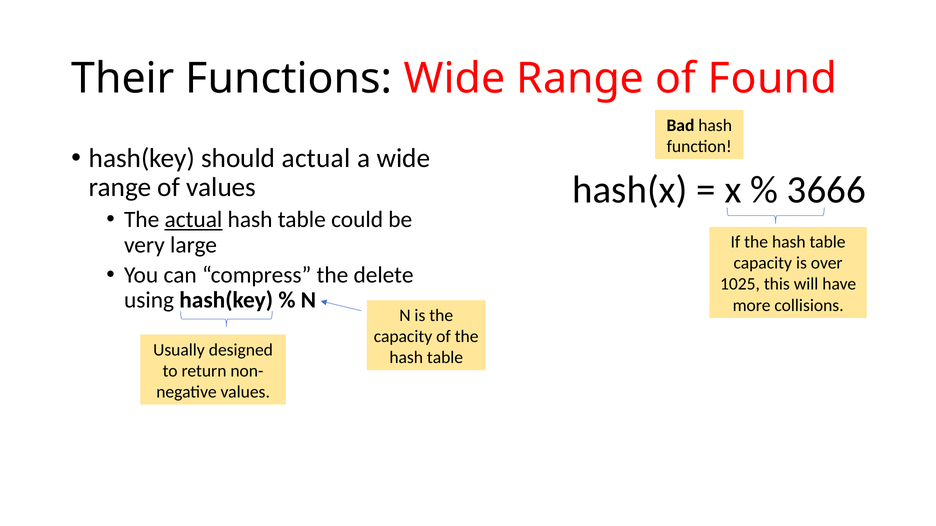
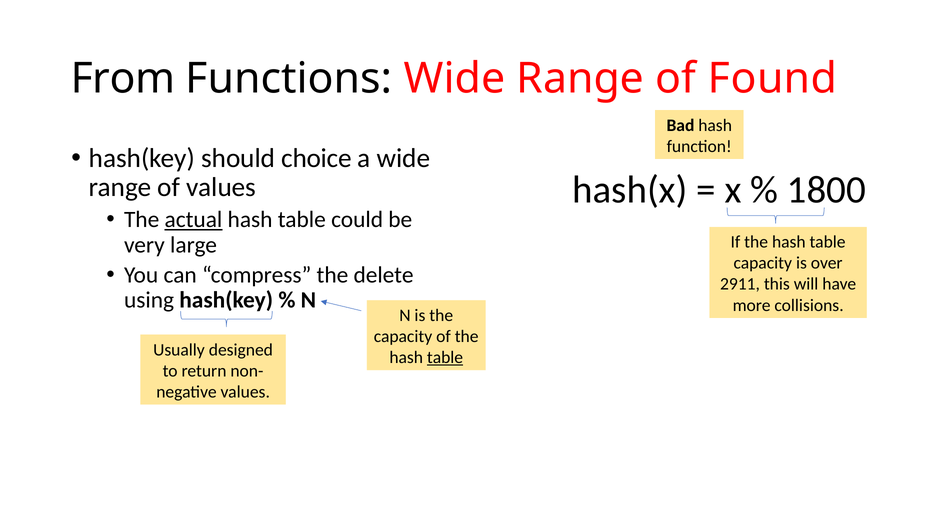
Their: Their -> From
should actual: actual -> choice
3666: 3666 -> 1800
1025: 1025 -> 2911
table at (445, 358) underline: none -> present
